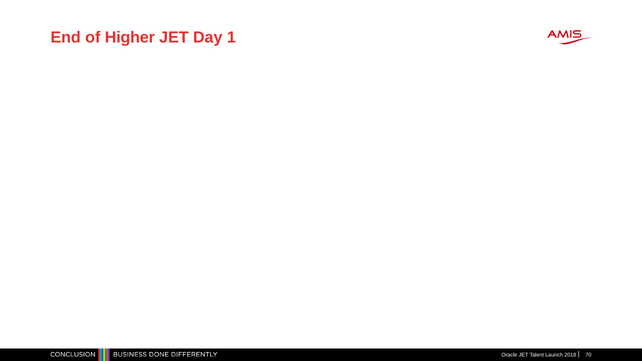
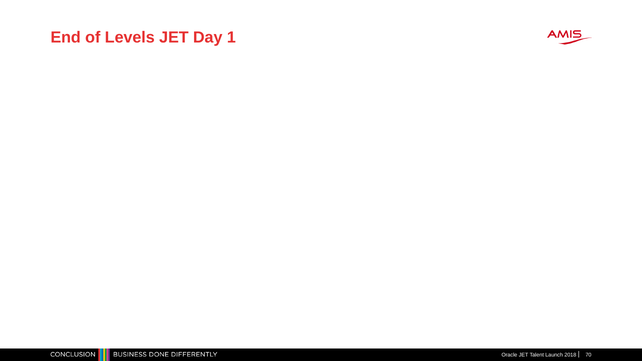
Higher: Higher -> Levels
